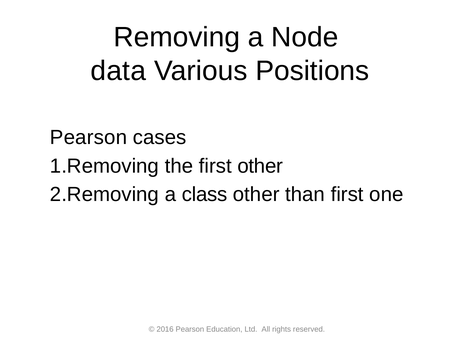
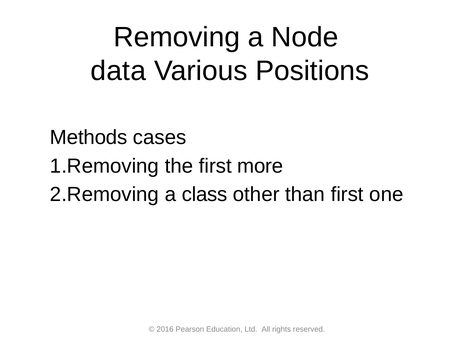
Pearson at (89, 137): Pearson -> Methods
first other: other -> more
